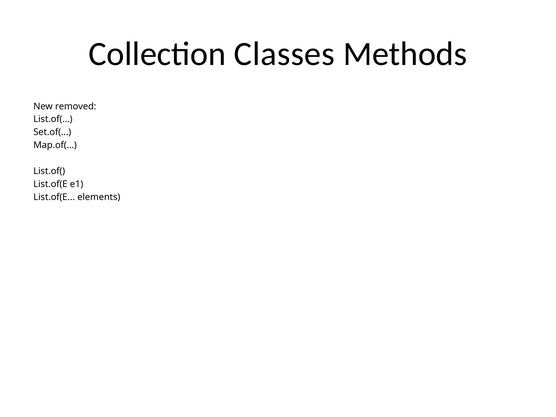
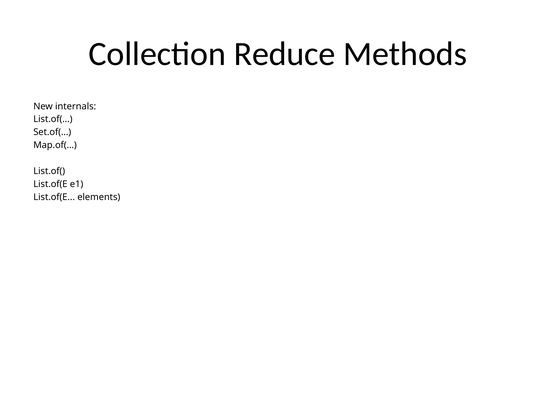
Classes: Classes -> Reduce
removed: removed -> internals
